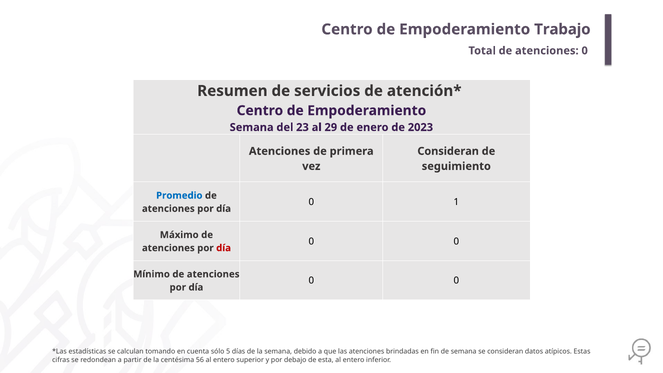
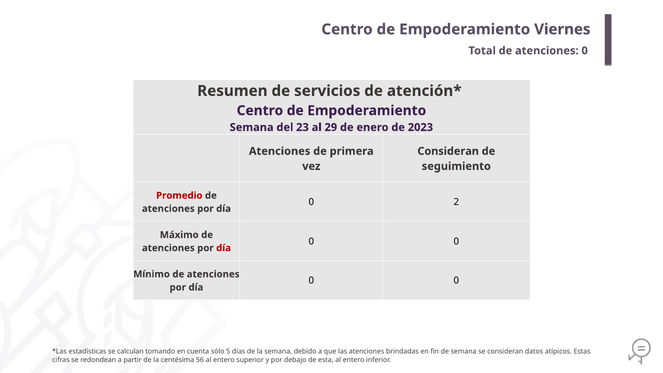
Trabajo: Trabajo -> Viernes
Promedio colour: blue -> red
1: 1 -> 2
